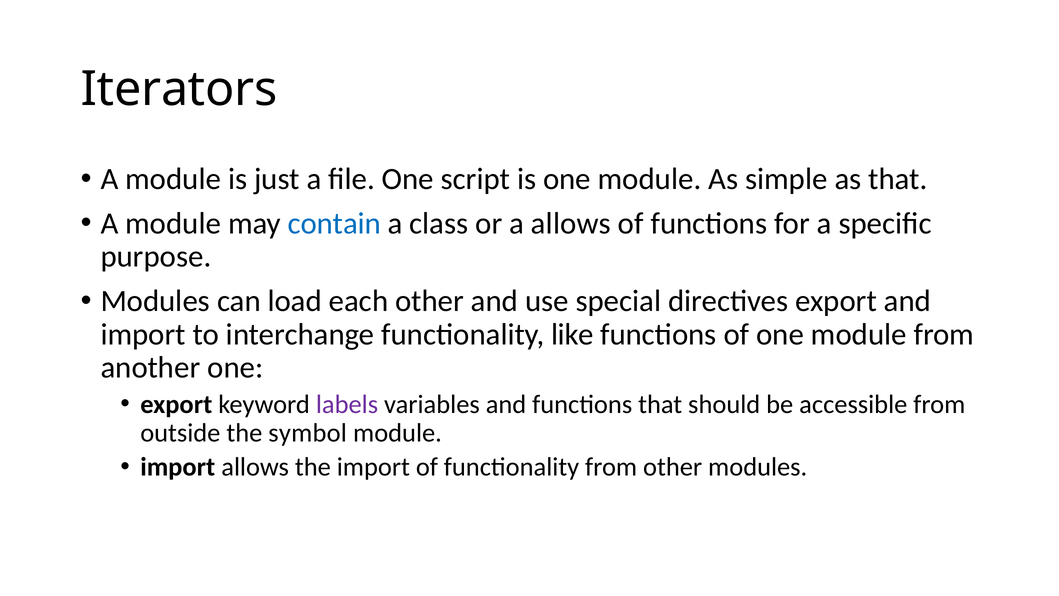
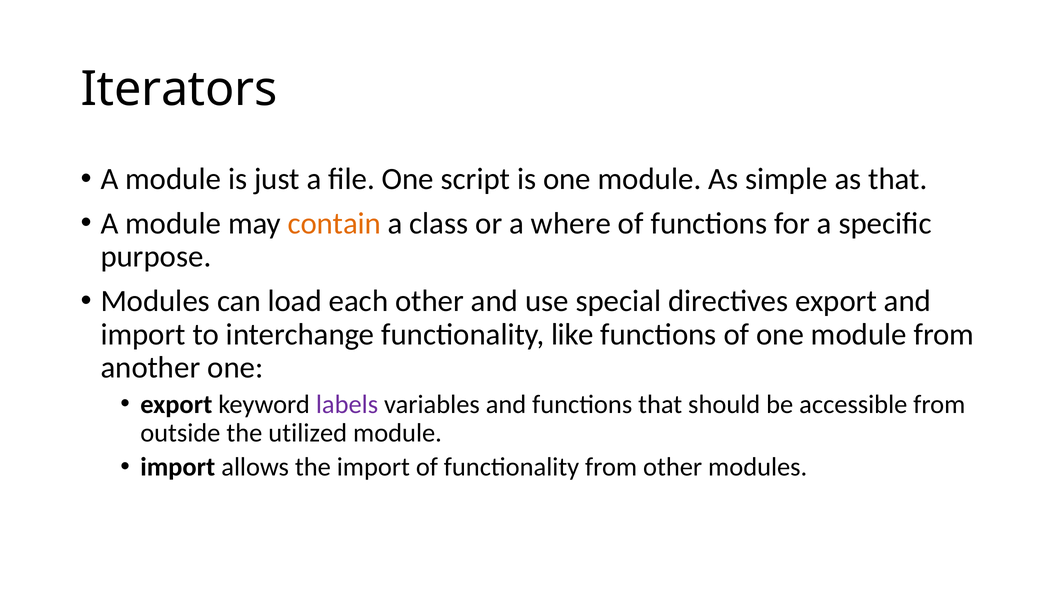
contain colour: blue -> orange
a allows: allows -> where
symbol: symbol -> utilized
